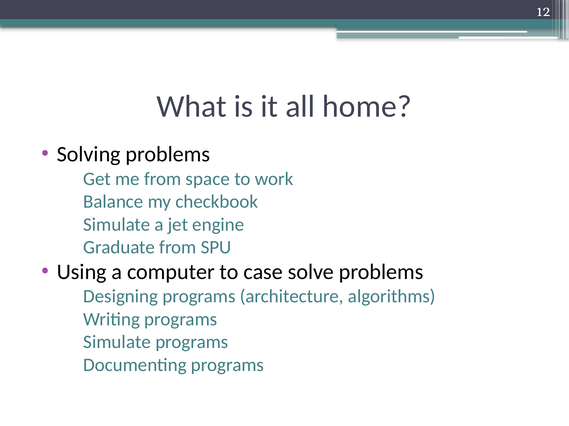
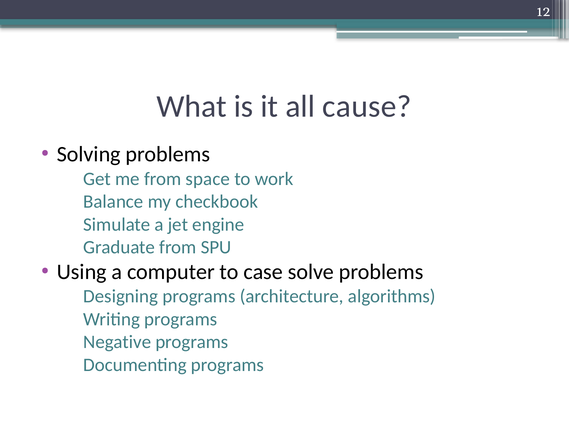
home: home -> cause
Simulate at (117, 343): Simulate -> Negative
